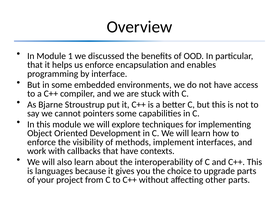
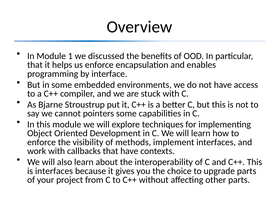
is languages: languages -> interfaces
